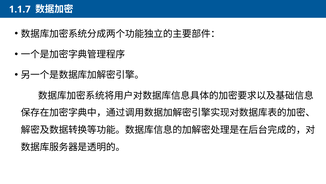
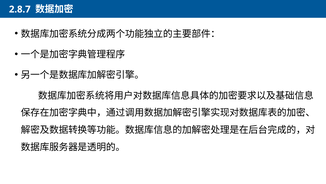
1.1.7: 1.1.7 -> 2.8.7
